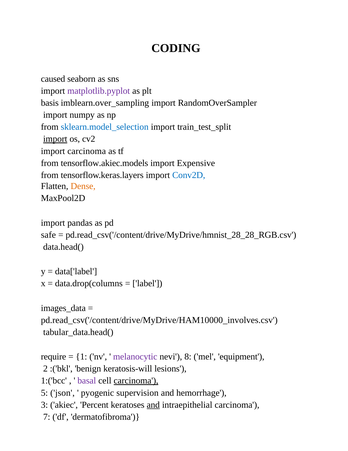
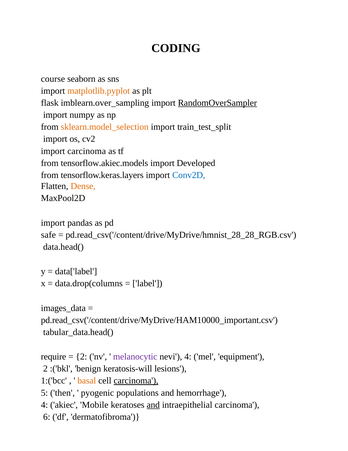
caused: caused -> course
matplotlib.pyplot colour: purple -> orange
basis: basis -> flask
RandomOverSampler underline: none -> present
sklearn.model_selection colour: blue -> orange
import at (55, 139) underline: present -> none
Expensive: Expensive -> Developed
pd.read_csv('/content/drive/MyDrive/HAM10000_involves.csv: pd.read_csv('/content/drive/MyDrive/HAM10000_involves.csv -> pd.read_csv('/content/drive/MyDrive/HAM10000_important.csv
1 at (81, 356): 1 -> 2
nevi 8: 8 -> 4
basal colour: purple -> orange
json: json -> then
supervision: supervision -> populations
3 at (44, 404): 3 -> 4
Percent: Percent -> Mobile
7: 7 -> 6
